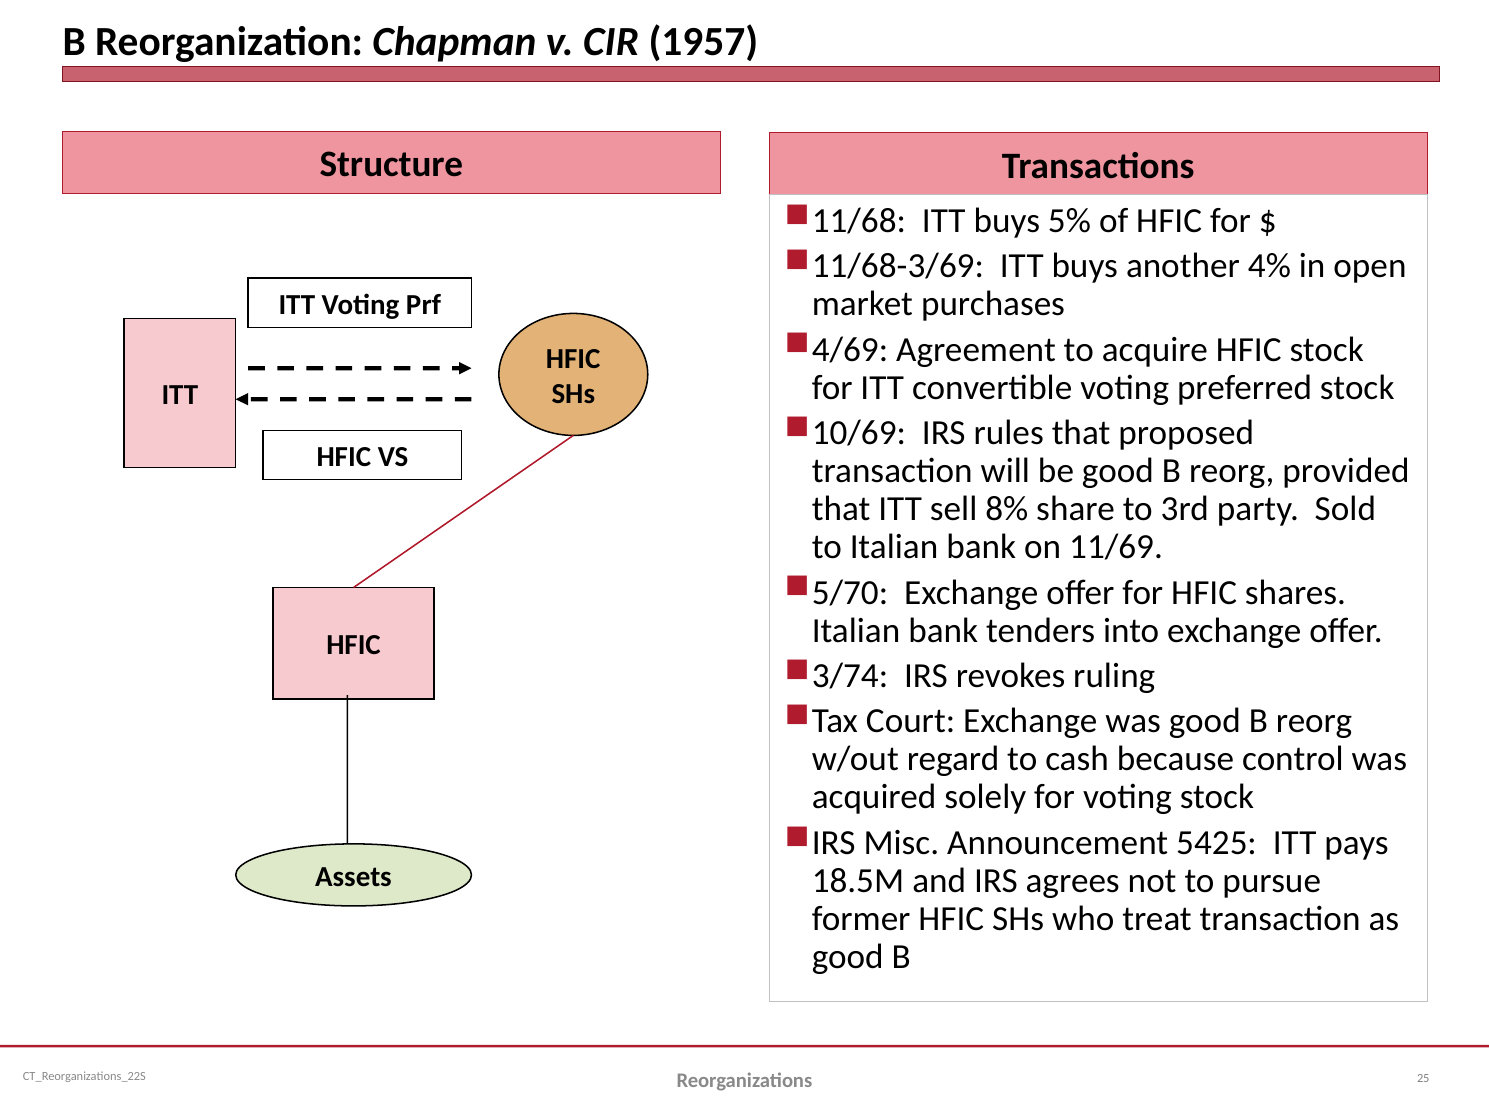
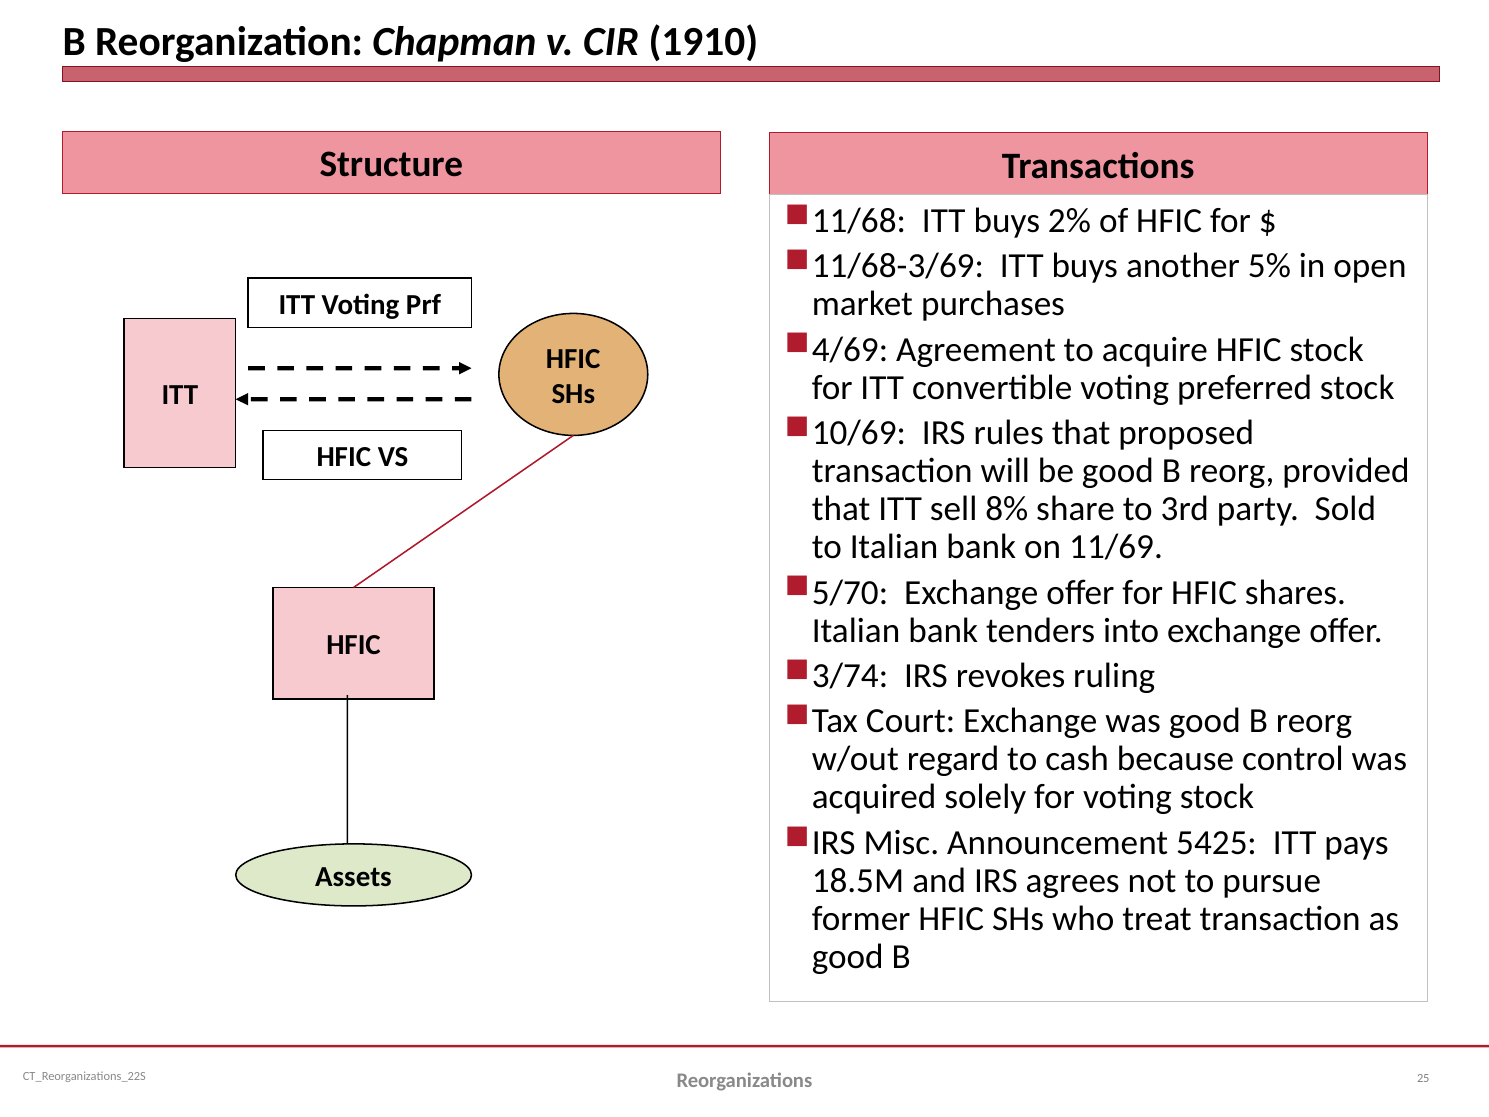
1957: 1957 -> 1910
5%: 5% -> 2%
4%: 4% -> 5%
